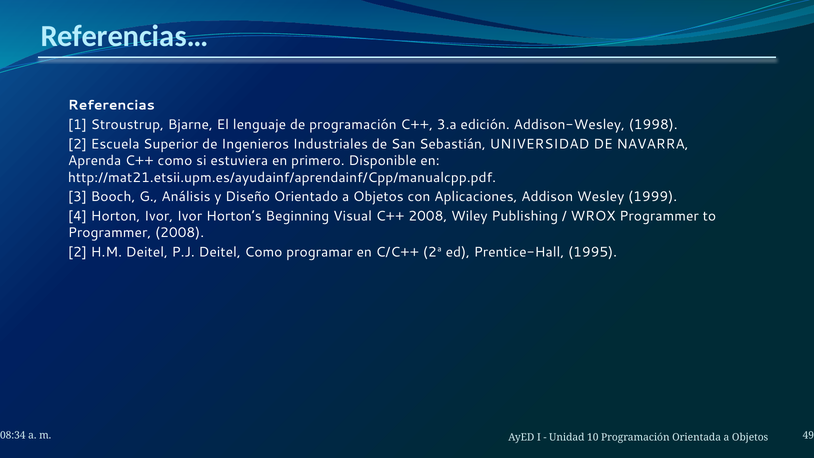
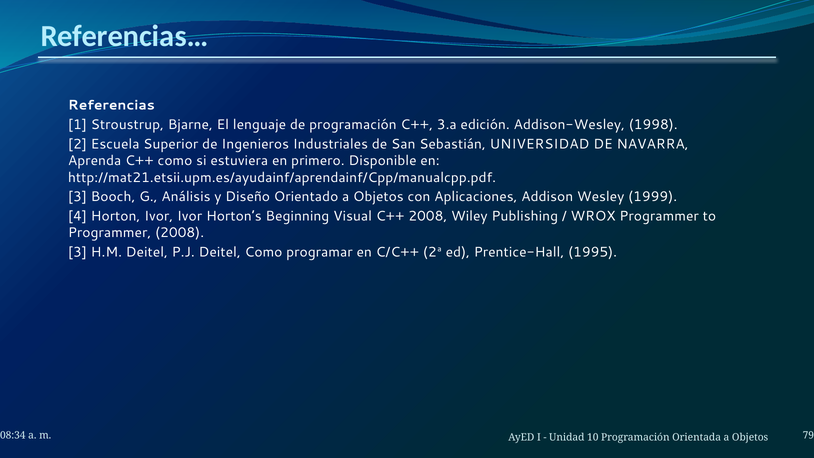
2 at (77, 252): 2 -> 3
49: 49 -> 79
